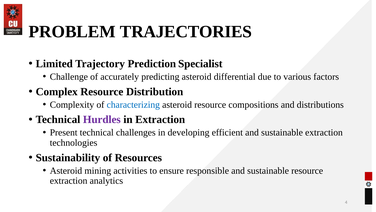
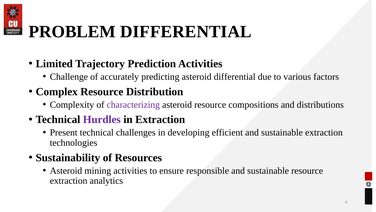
PROBLEM TRAJECTORIES: TRAJECTORIES -> DIFFERENTIAL
Prediction Specialist: Specialist -> Activities
characterizing colour: blue -> purple
